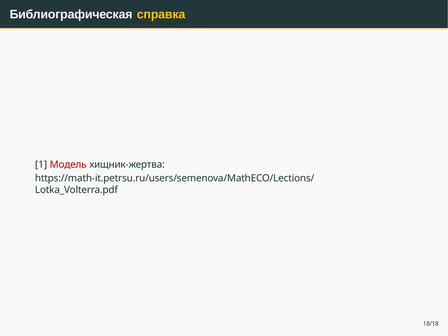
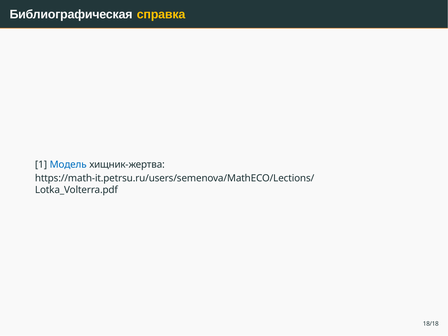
Модель colour: red -> blue
